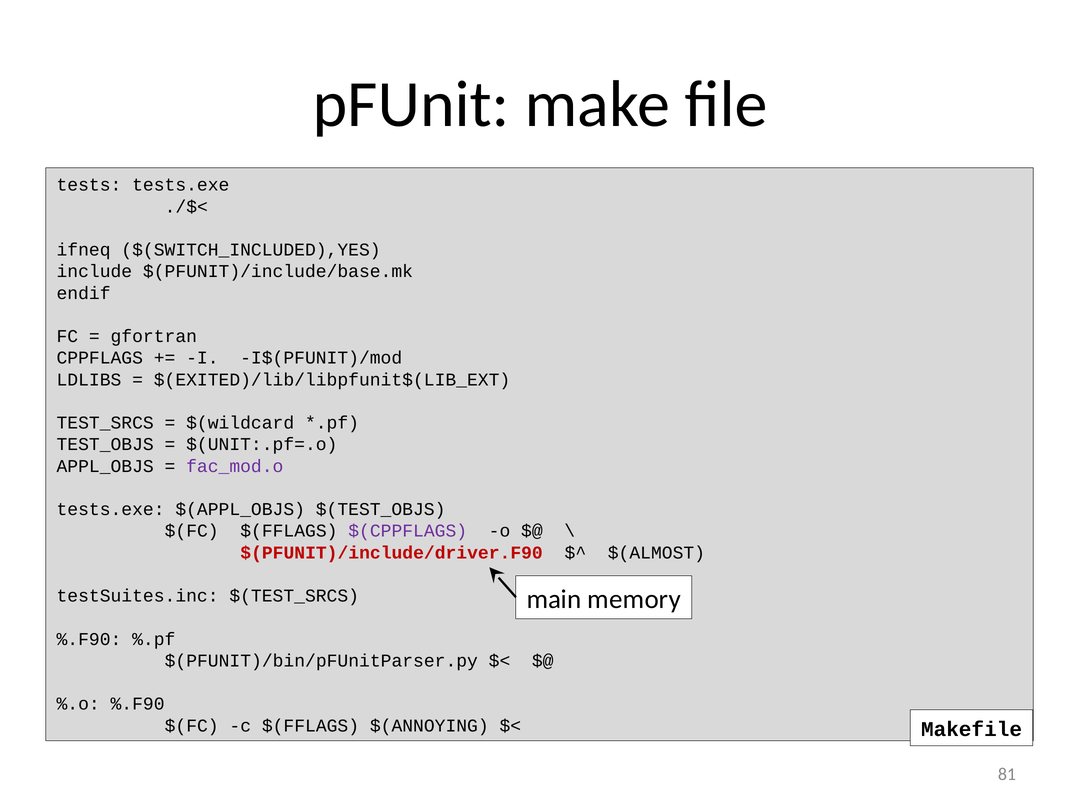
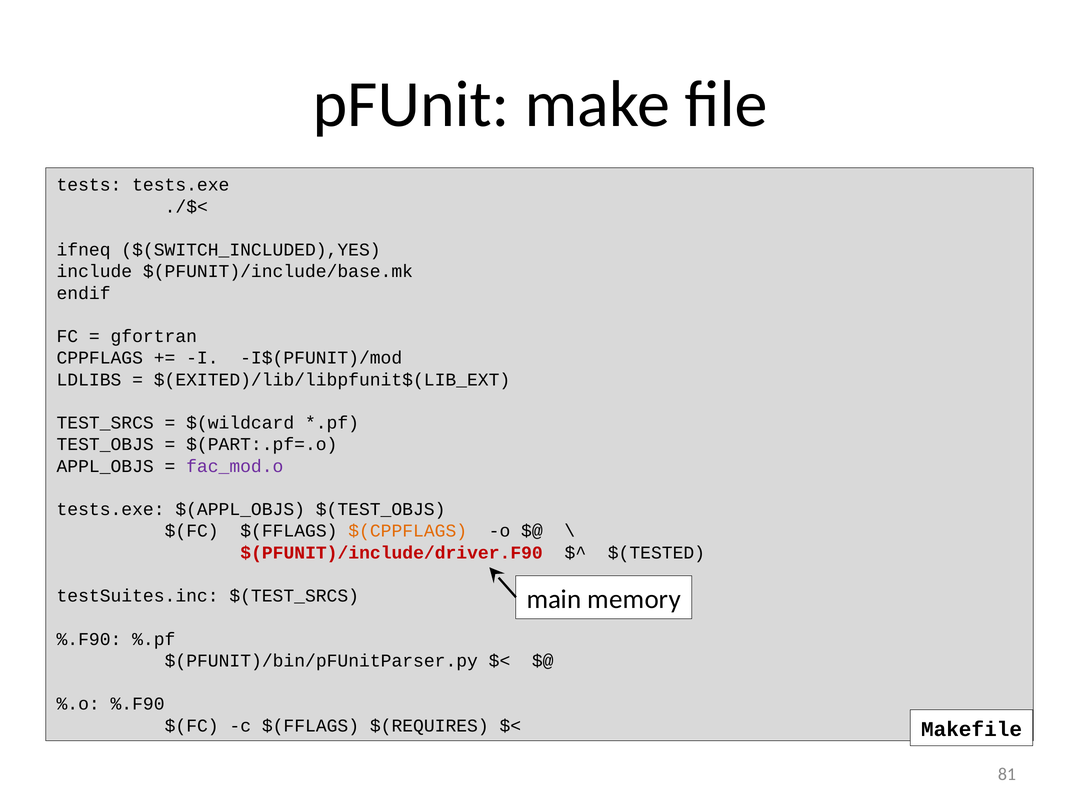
$(UNIT:.pf=.o: $(UNIT:.pf=.o -> $(PART:.pf=.o
$(CPPFLAGS colour: purple -> orange
$(ALMOST: $(ALMOST -> $(TESTED
$(ANNOYING: $(ANNOYING -> $(REQUIRES
